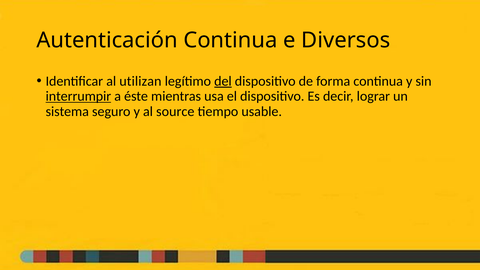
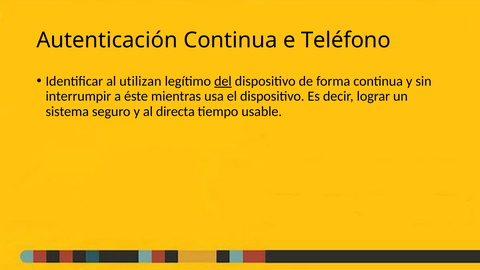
Diversos: Diversos -> Teléfono
interrumpir underline: present -> none
source: source -> directa
